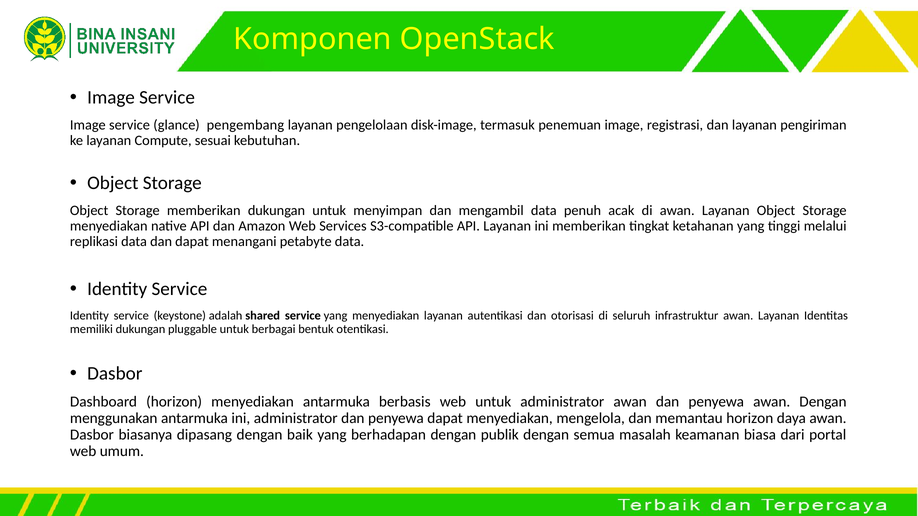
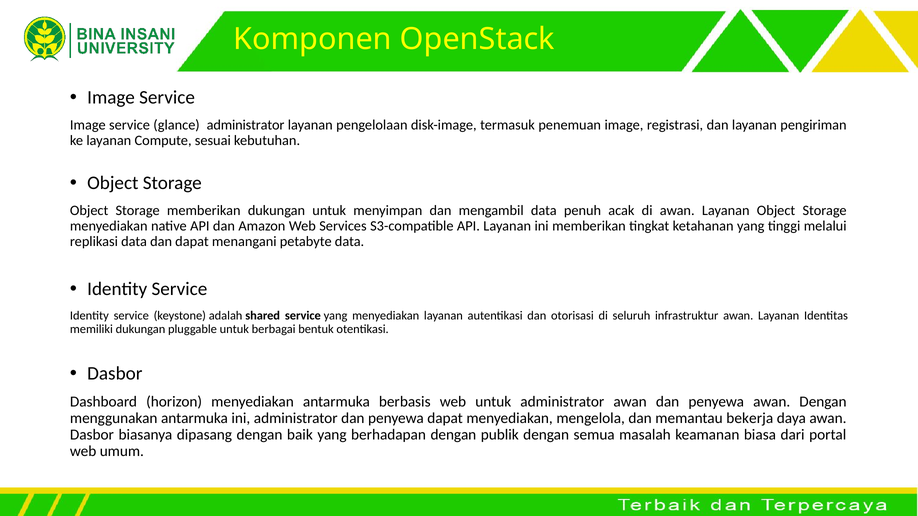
glance pengembang: pengembang -> administrator
memantau horizon: horizon -> bekerja
